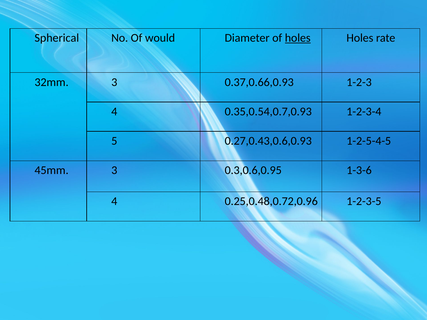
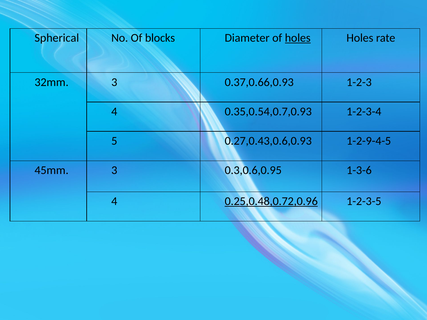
would: would -> blocks
1-2-5-4-5: 1-2-5-4-5 -> 1-2-9-4-5
0.25,0.48,0.72,0.96 underline: none -> present
